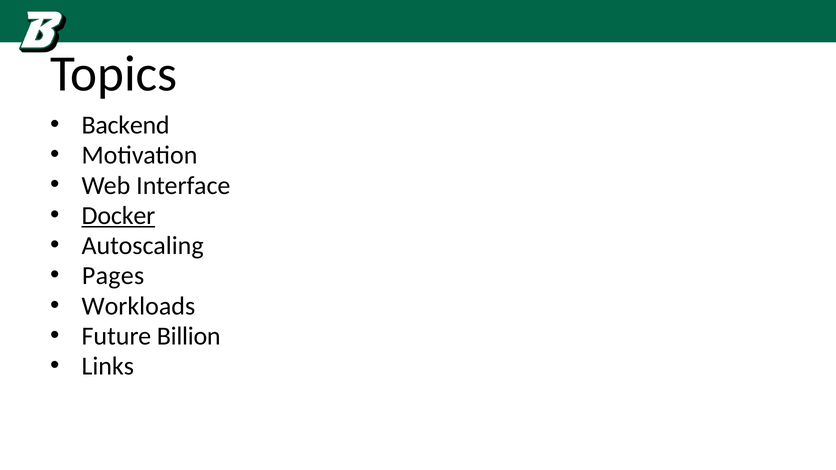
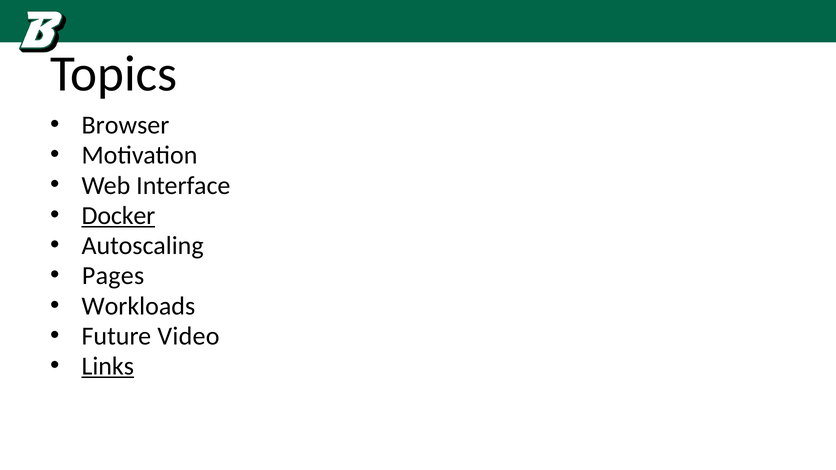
Backend: Backend -> Browser
Billion: Billion -> Video
Links underline: none -> present
